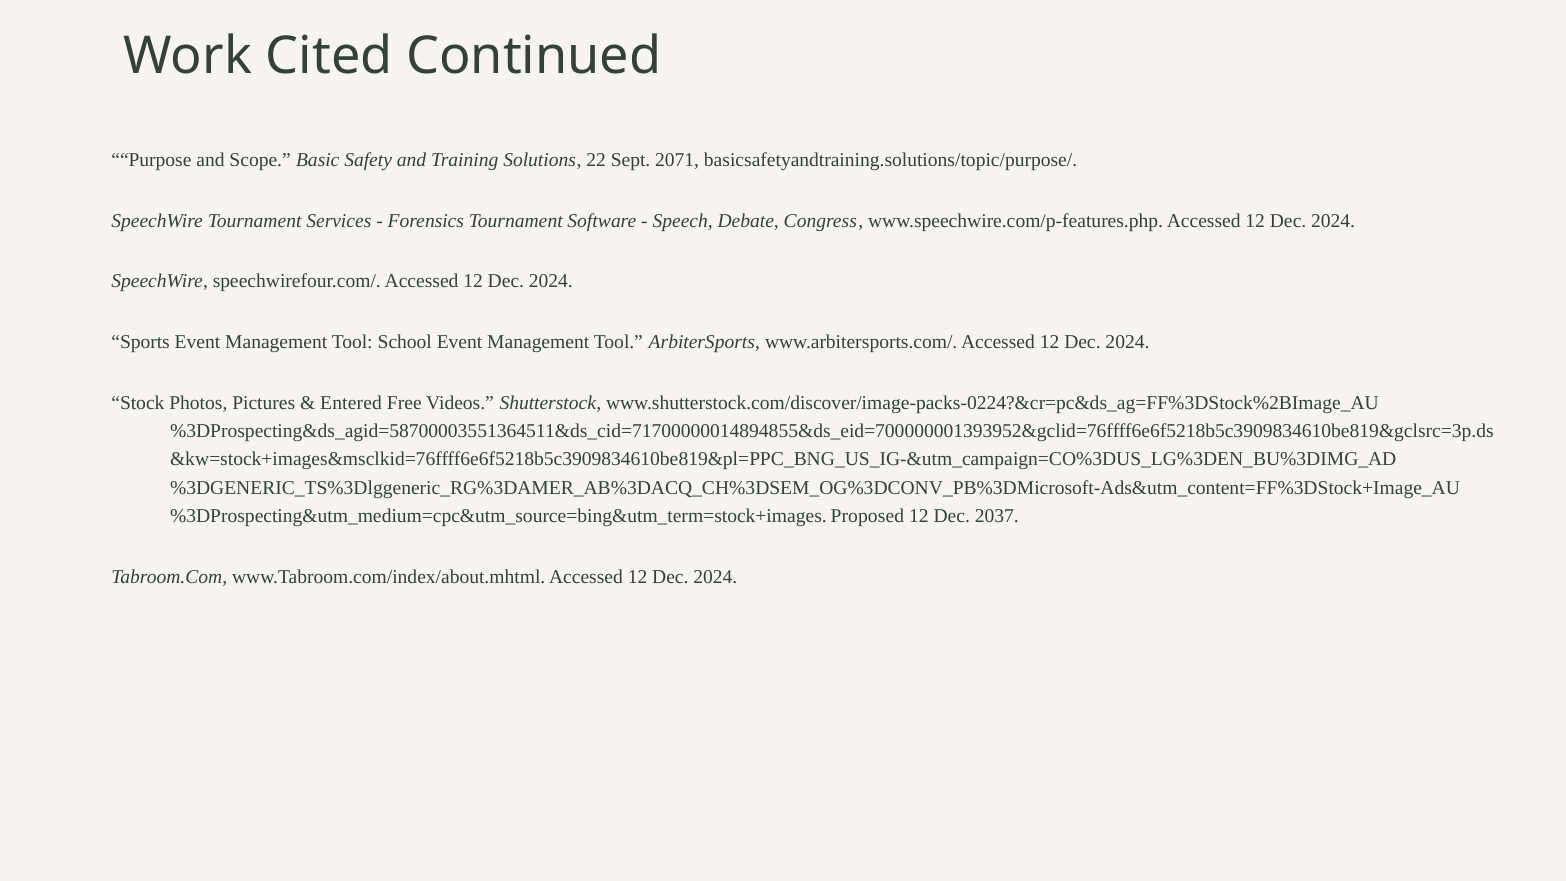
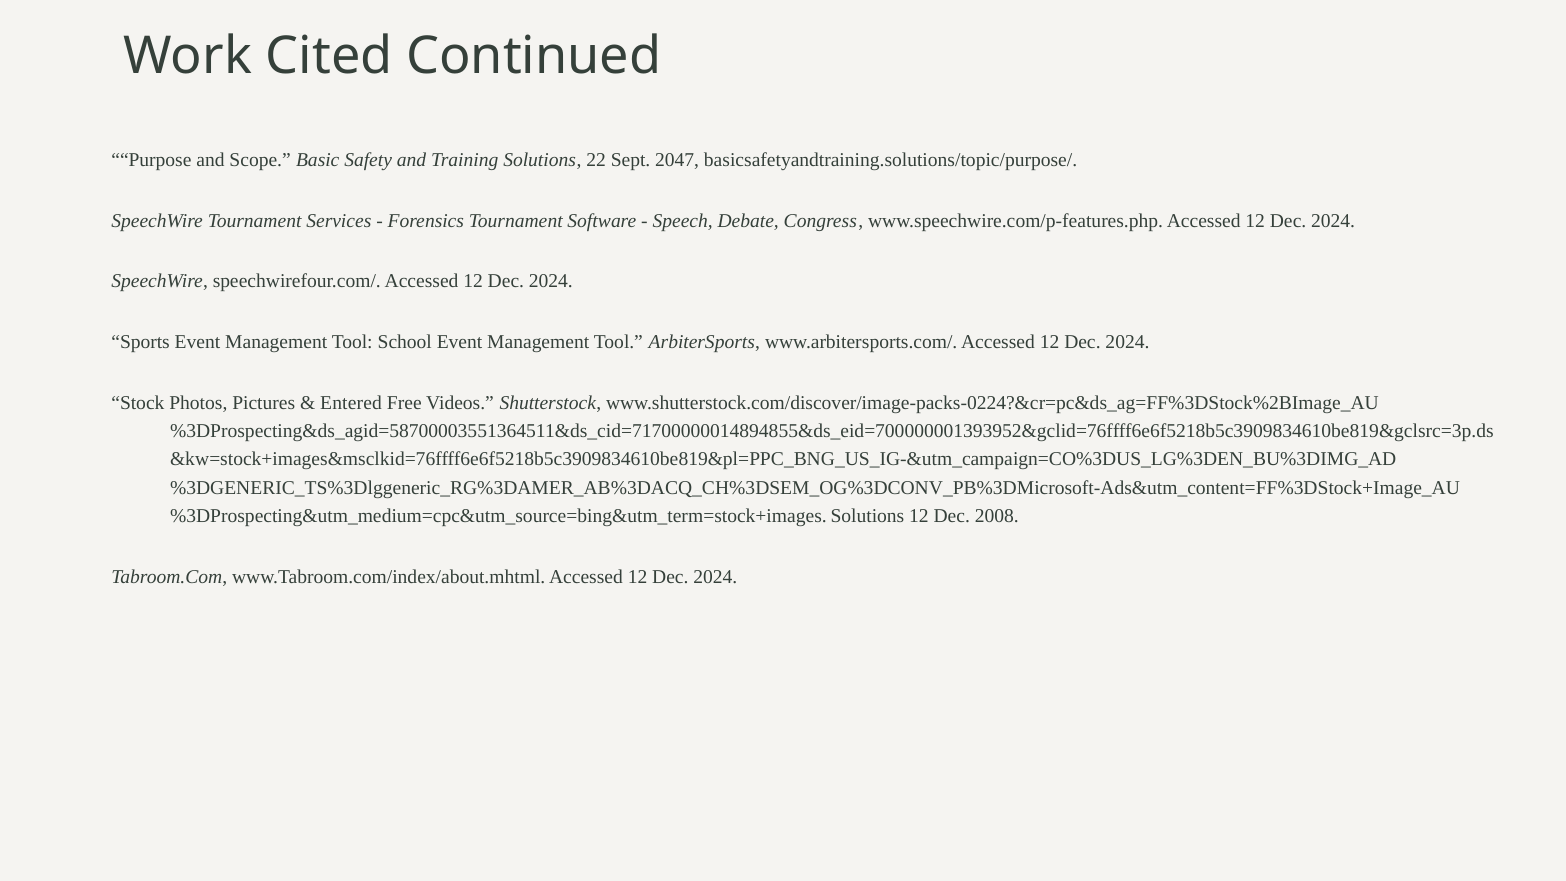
2071: 2071 -> 2047
Proposed at (867, 516): Proposed -> Solutions
2037: 2037 -> 2008
